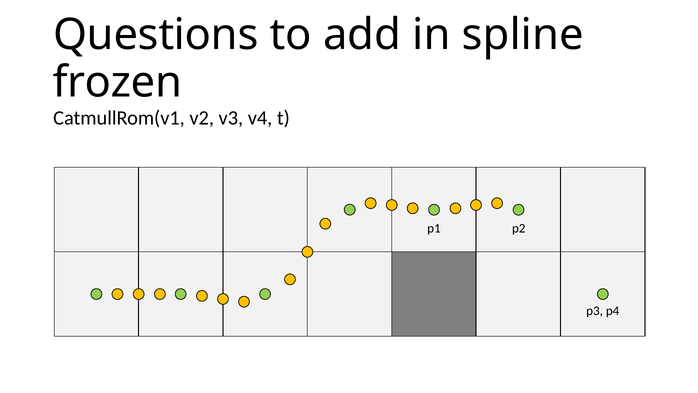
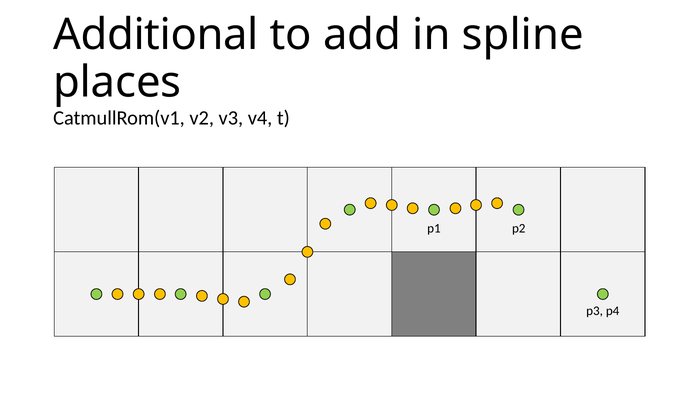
Questions: Questions -> Additional
frozen: frozen -> places
